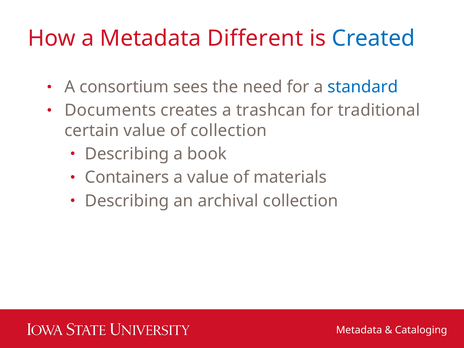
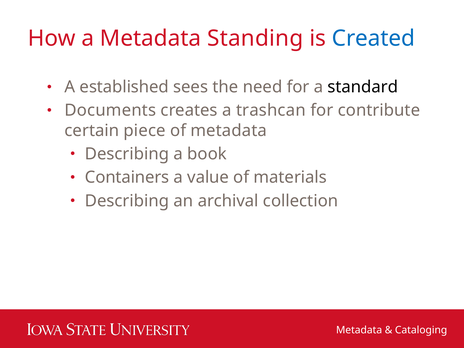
Different: Different -> Standing
consortium: consortium -> established
standard colour: blue -> black
traditional: traditional -> contribute
certain value: value -> piece
of collection: collection -> metadata
